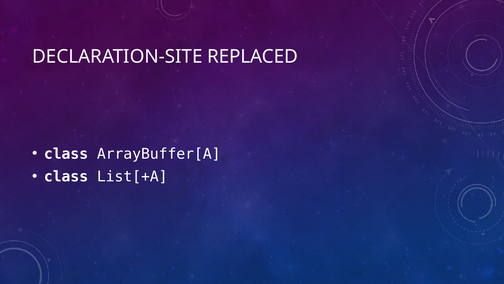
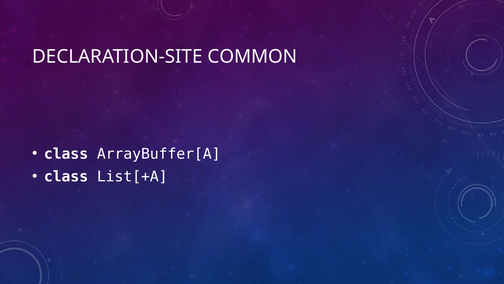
REPLACED: REPLACED -> COMMON
